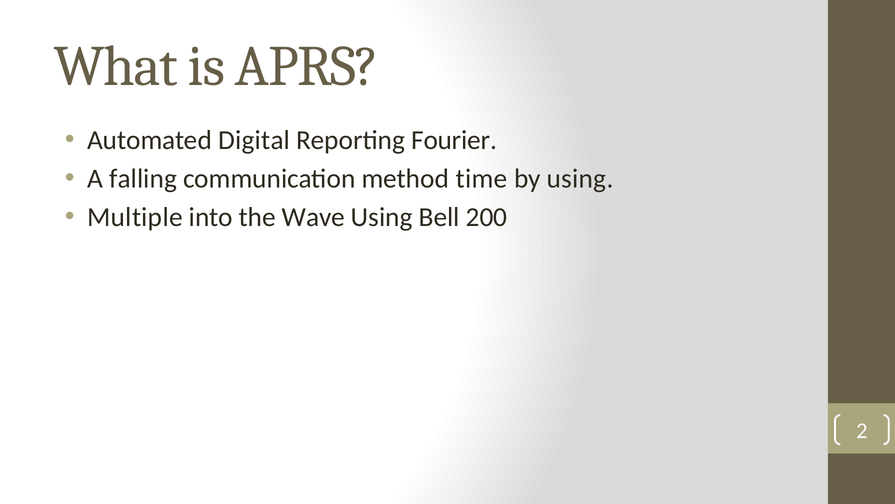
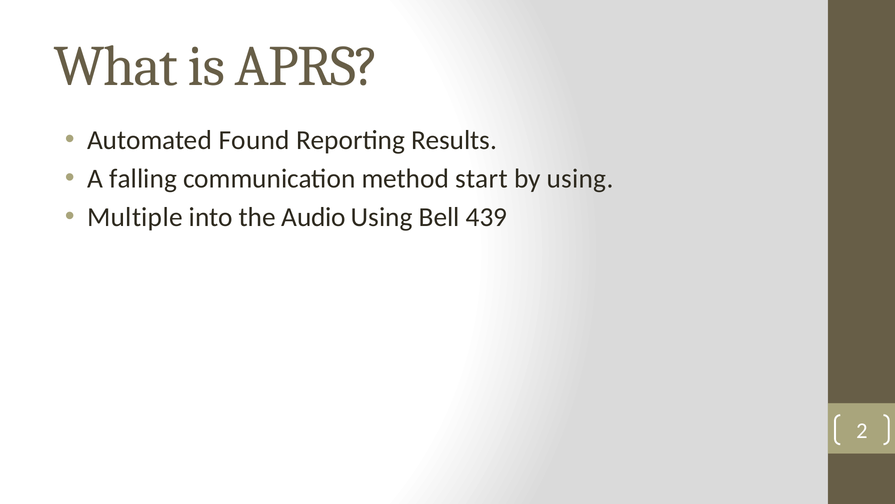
Digital: Digital -> Found
Fourier: Fourier -> Results
time: time -> start
Wave: Wave -> Audio
200: 200 -> 439
